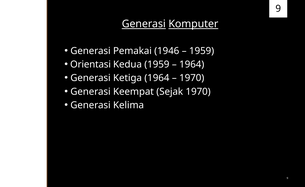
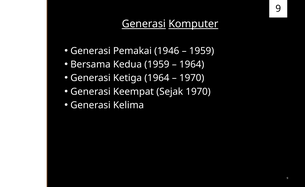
Orientasi: Orientasi -> Bersama
